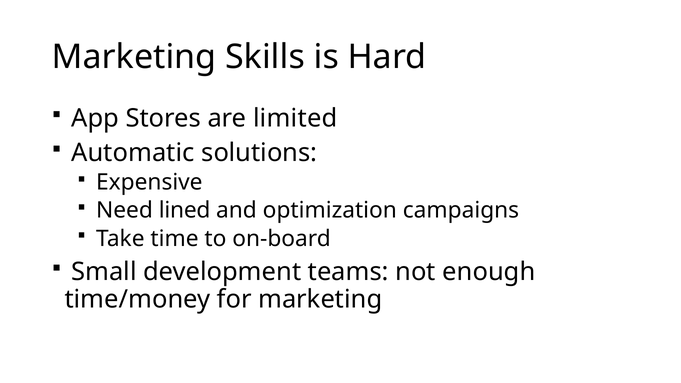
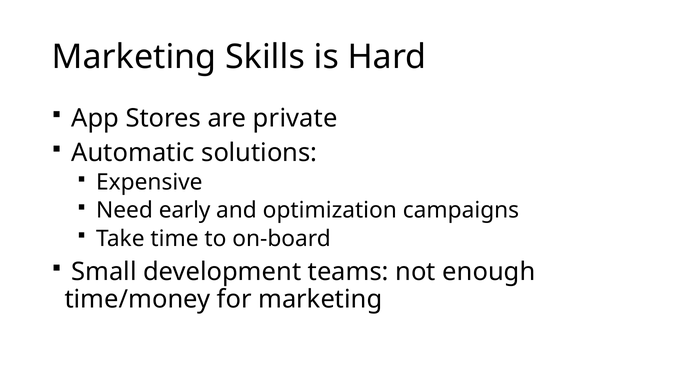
limited: limited -> private
lined: lined -> early
